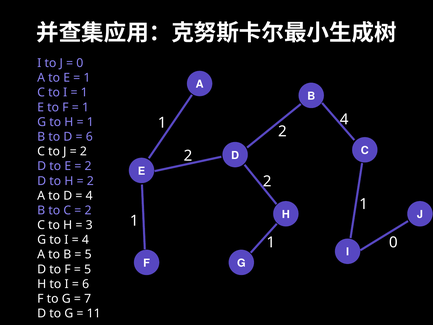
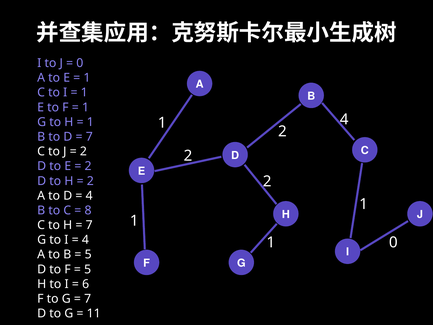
6 at (89, 137): 6 -> 7
2 at (88, 210): 2 -> 8
3 at (89, 225): 3 -> 7
